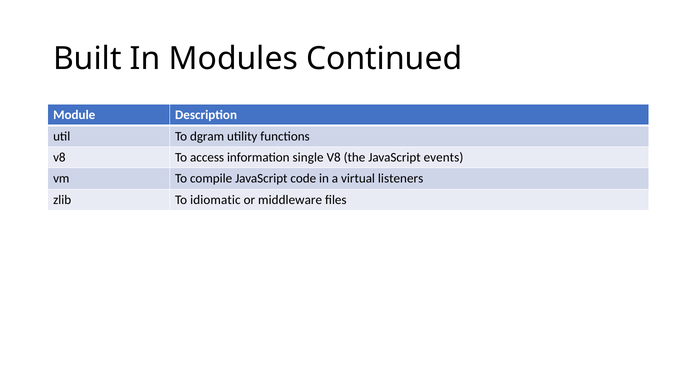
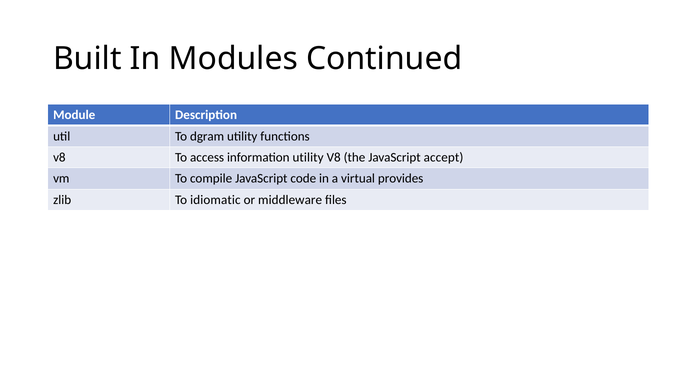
information single: single -> utility
events: events -> accept
listeners: listeners -> provides
